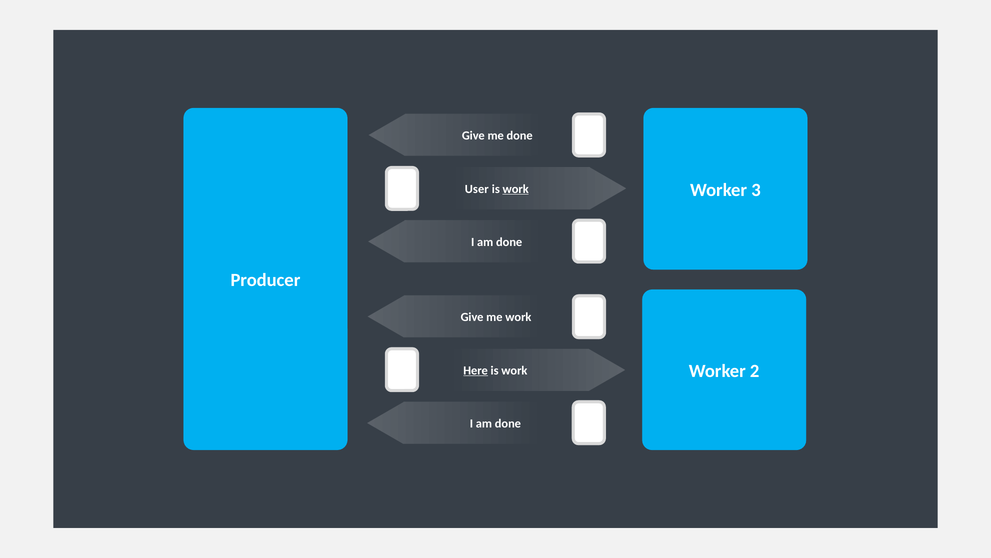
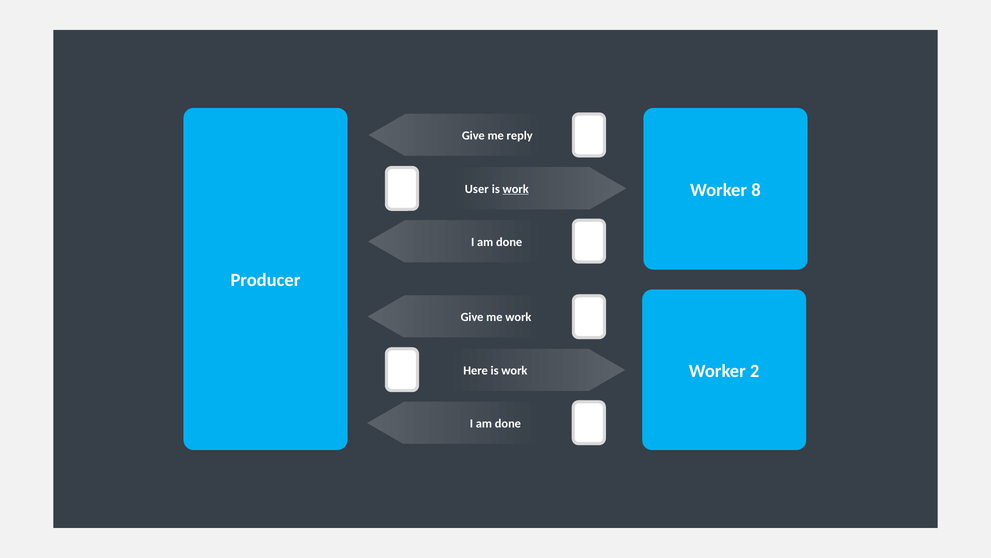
me done: done -> reply
Worker 3: 3 -> 8
Here underline: present -> none
